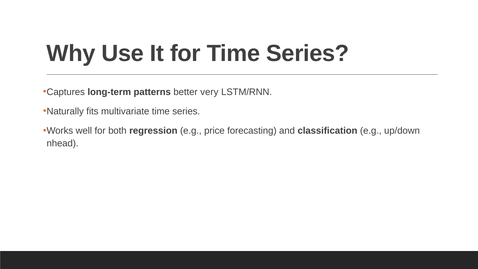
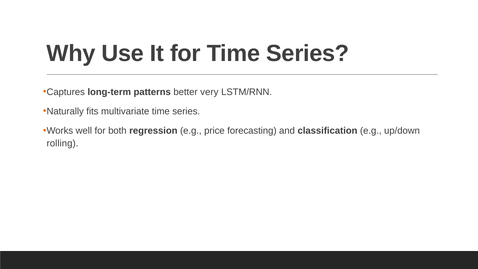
nhead: nhead -> rolling
